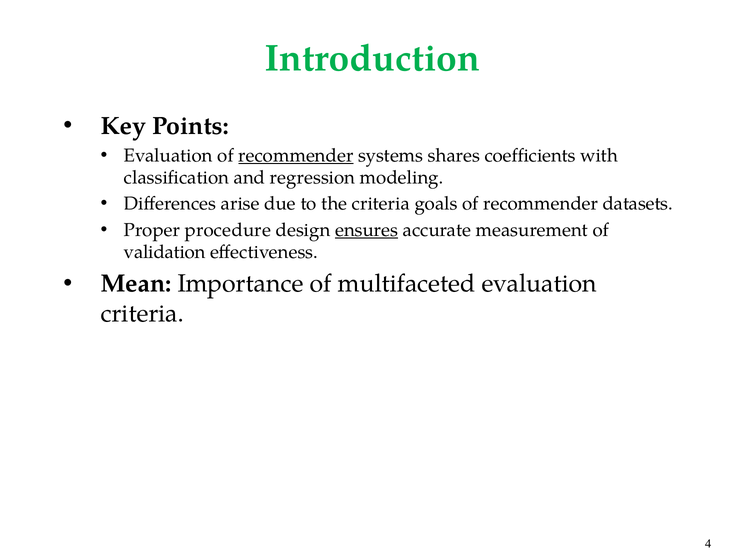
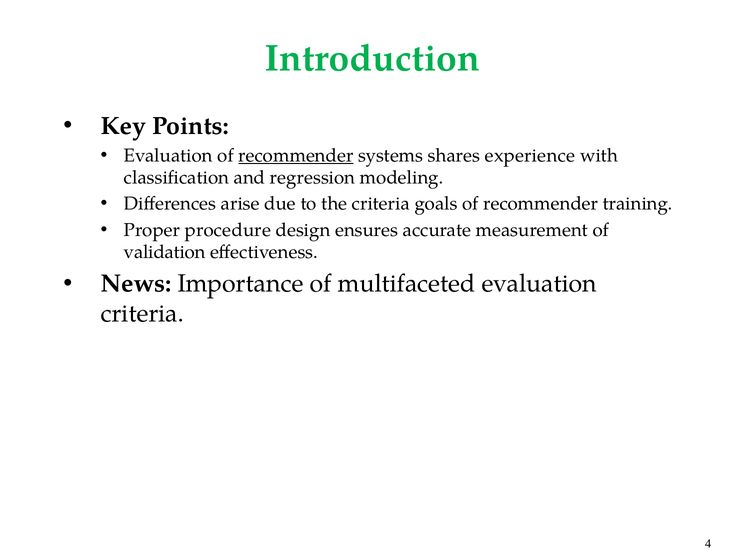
coefficients: coefficients -> experience
datasets: datasets -> training
ensures underline: present -> none
Mean: Mean -> News
